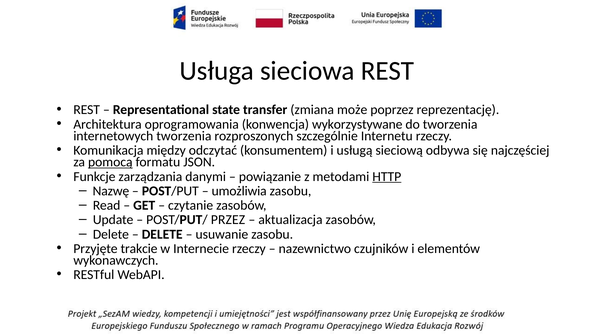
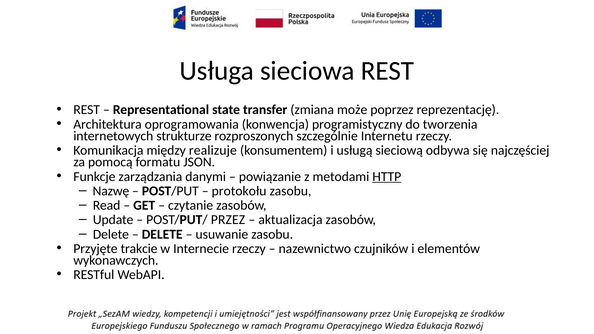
wykorzystywane: wykorzystywane -> programistyczny
internetowych tworzenia: tworzenia -> strukturze
odczytać: odczytać -> realizuje
pomocą underline: present -> none
umożliwia: umożliwia -> protokołu
